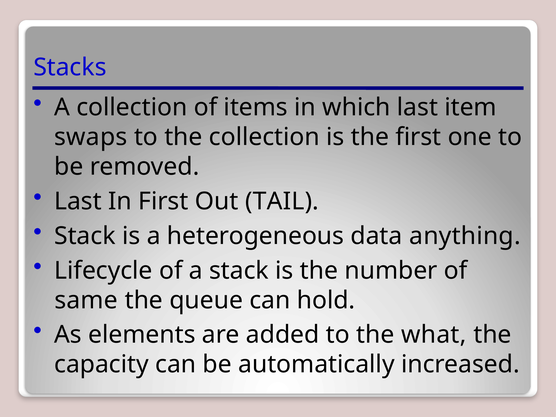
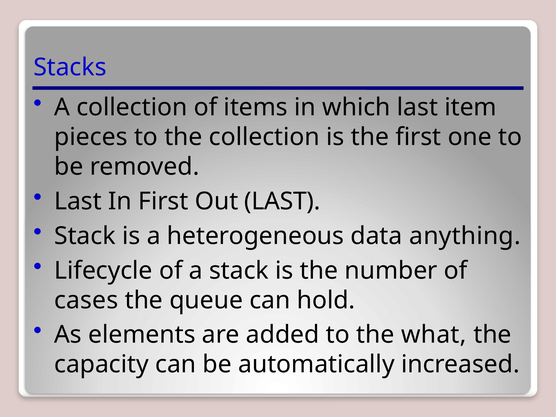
swaps: swaps -> pieces
Out TAIL: TAIL -> LAST
same: same -> cases
